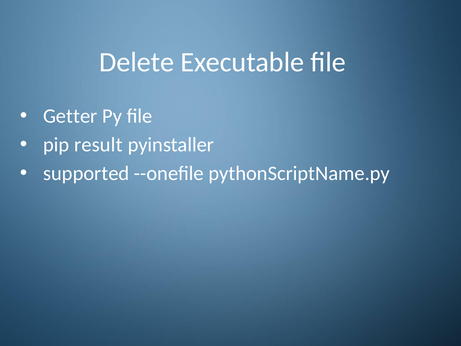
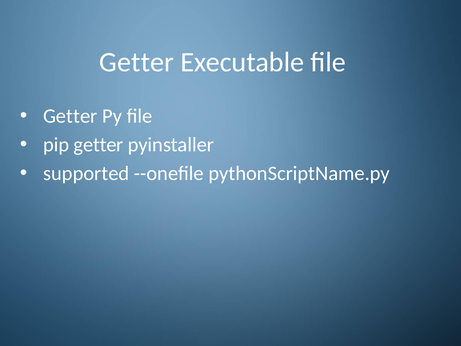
Delete at (137, 62): Delete -> Getter
pip result: result -> getter
